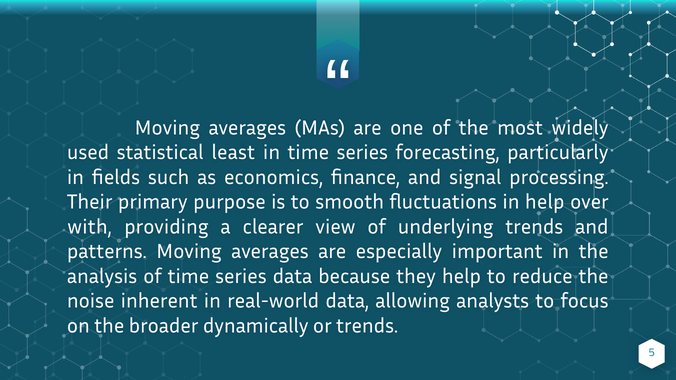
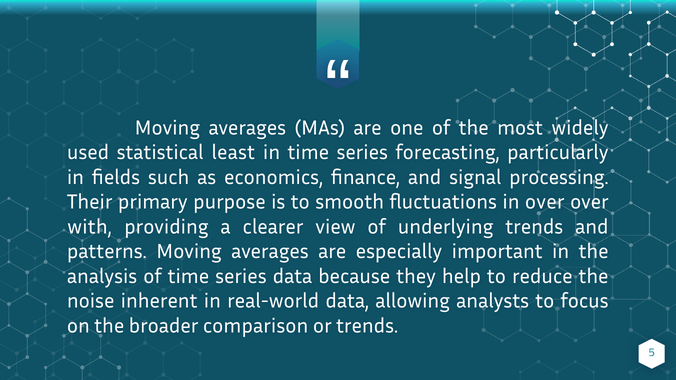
in help: help -> over
dynamically: dynamically -> comparison
